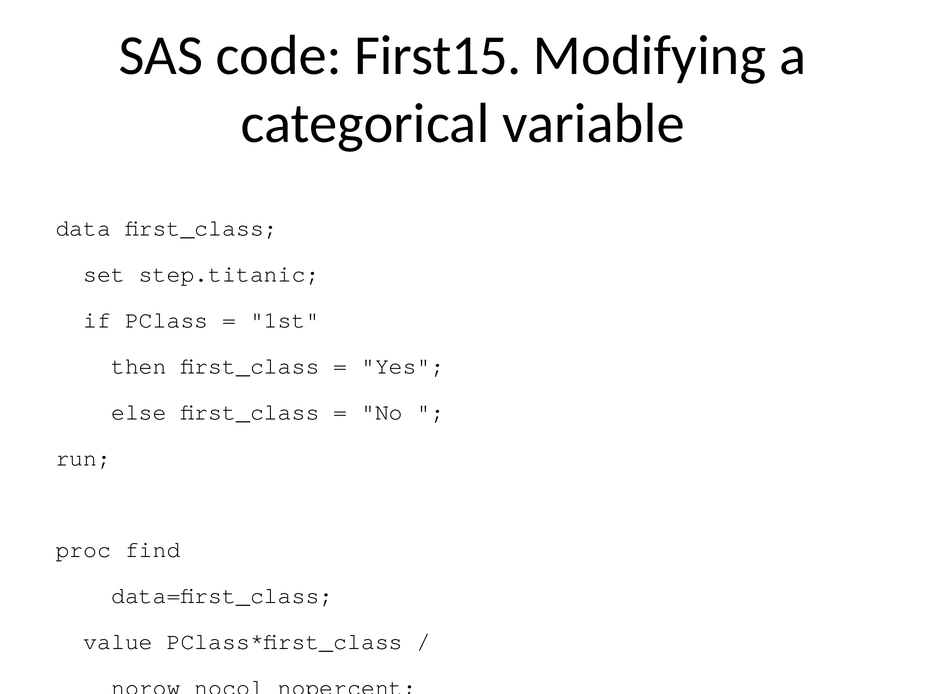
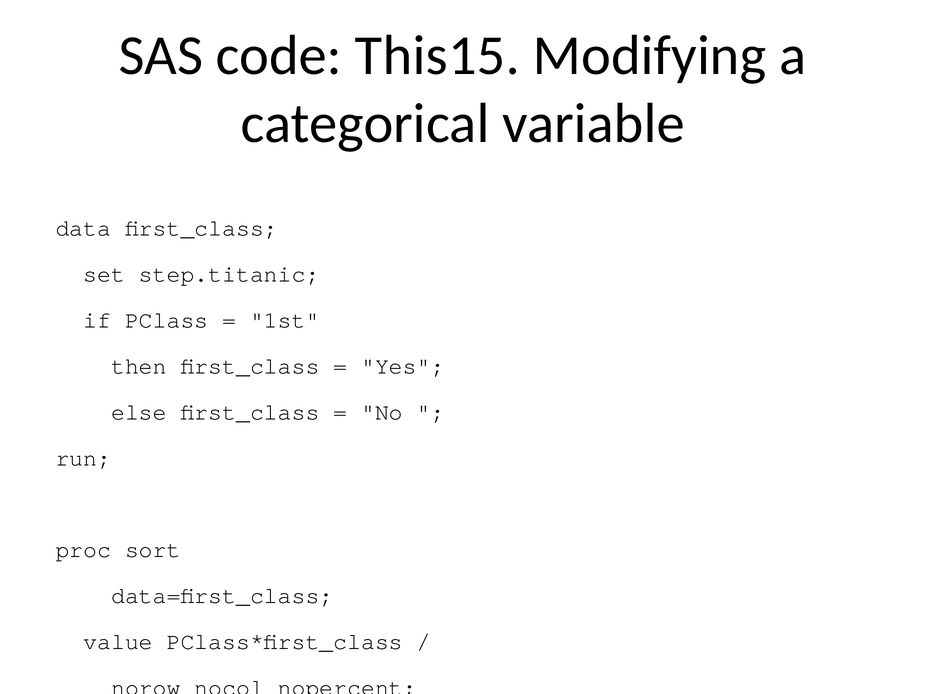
First15: First15 -> This15
find: find -> sort
